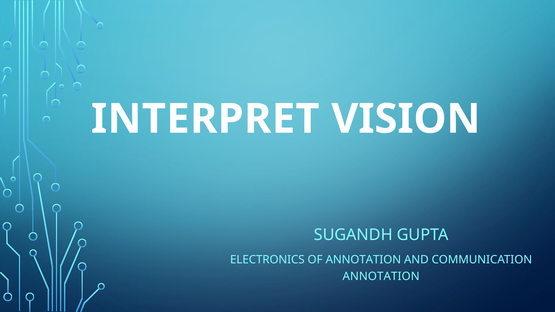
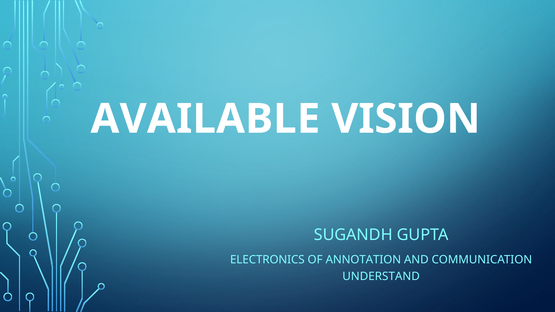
INTERPRET: INTERPRET -> AVAILABLE
ANNOTATION at (381, 277): ANNOTATION -> UNDERSTAND
